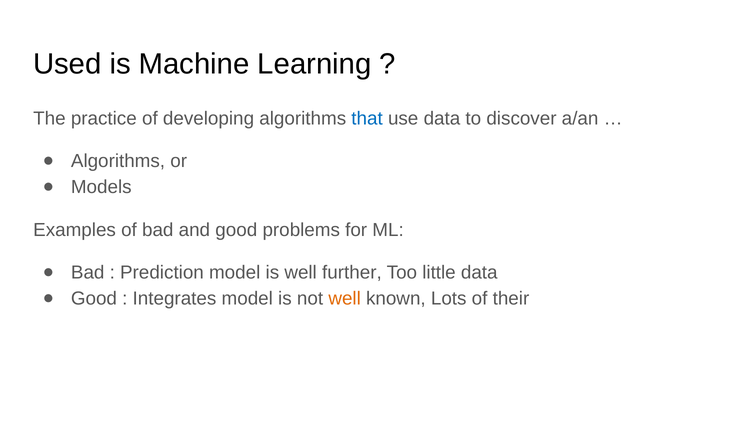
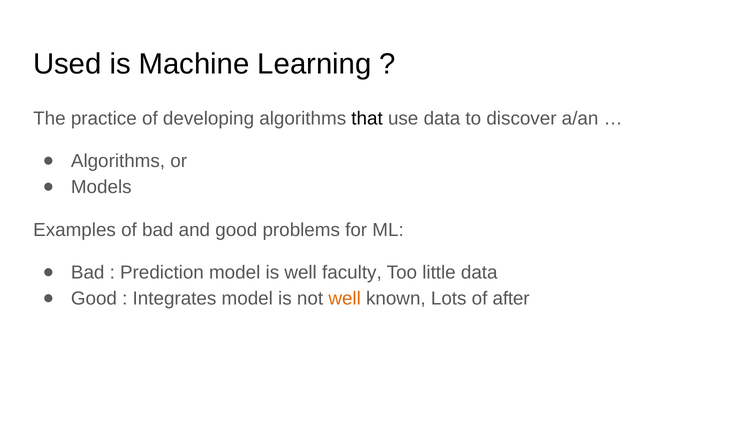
that colour: blue -> black
further: further -> faculty
their: their -> after
